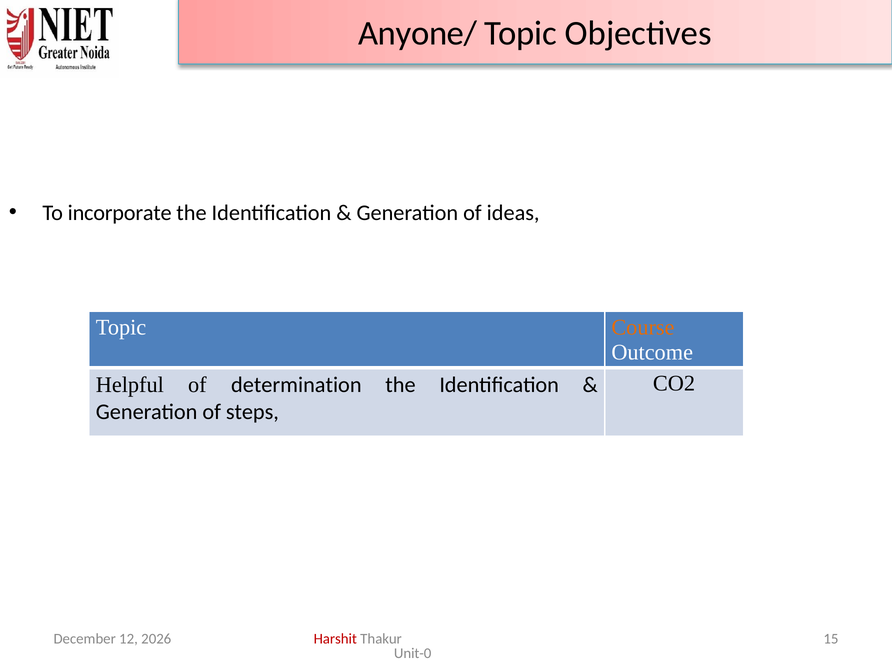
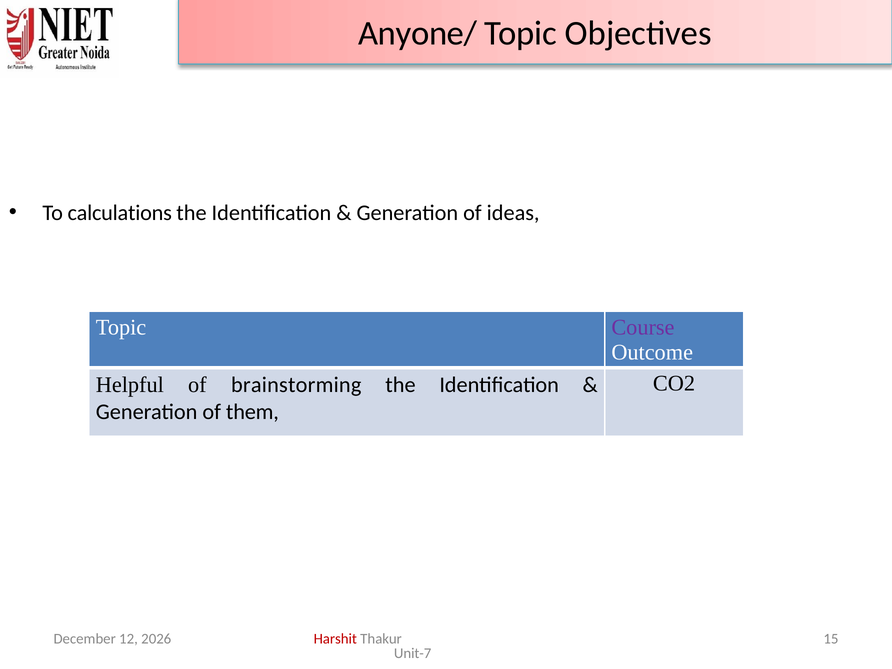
incorporate: incorporate -> calculations
Course colour: orange -> purple
determination: determination -> brainstorming
steps: steps -> them
Unit-0: Unit-0 -> Unit-7
